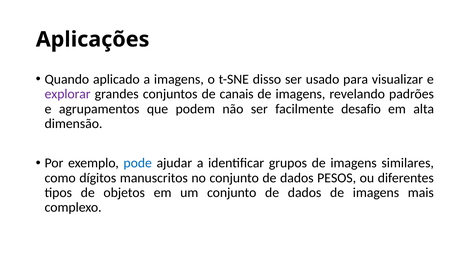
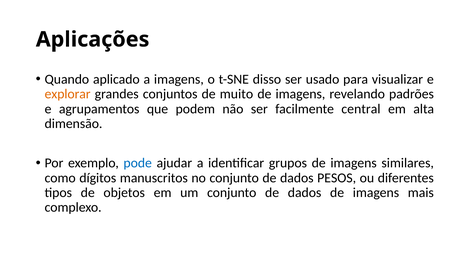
explorar colour: purple -> orange
canais: canais -> muito
desafio: desafio -> central
